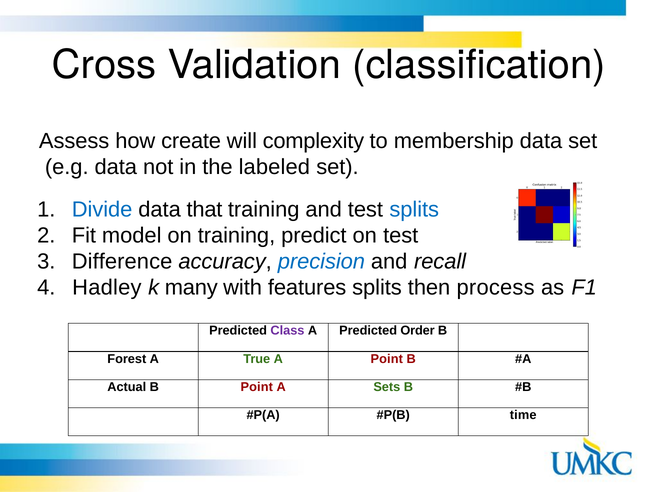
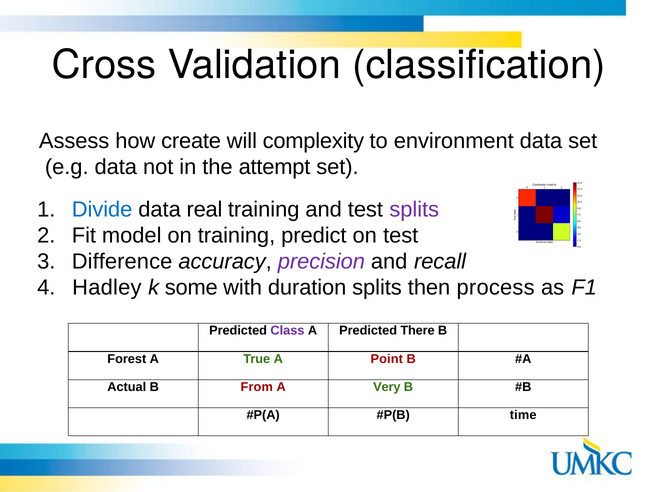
membership: membership -> environment
labeled: labeled -> attempt
that: that -> real
splits at (414, 210) colour: blue -> purple
precision colour: blue -> purple
many: many -> some
features: features -> duration
Order: Order -> There
B Point: Point -> From
Sets: Sets -> Very
